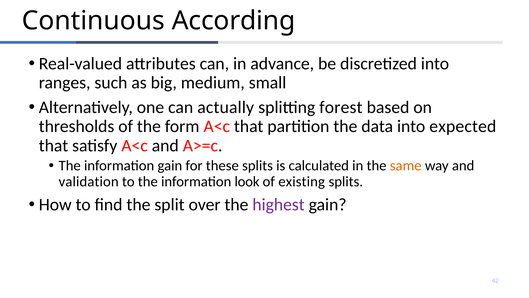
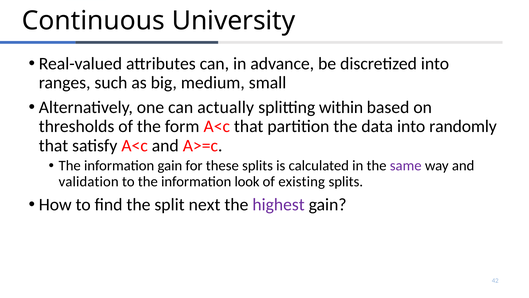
According: According -> University
forest: forest -> within
expected: expected -> randomly
same colour: orange -> purple
over: over -> next
